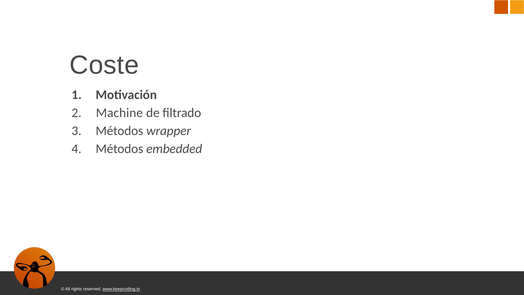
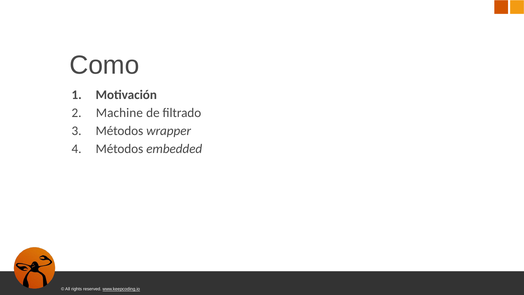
Coste: Coste -> Como
